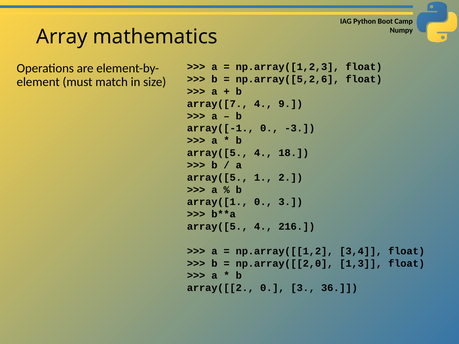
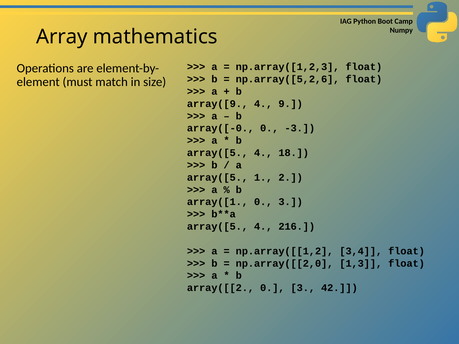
array([7: array([7 -> array([9
array([-1: array([-1 -> array([-0
36: 36 -> 42
